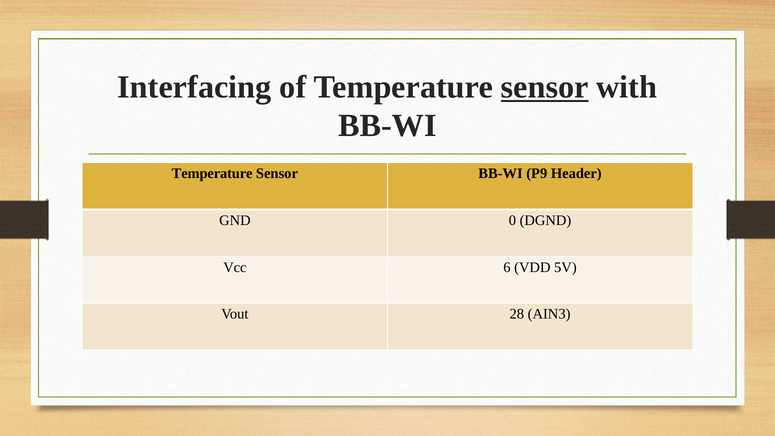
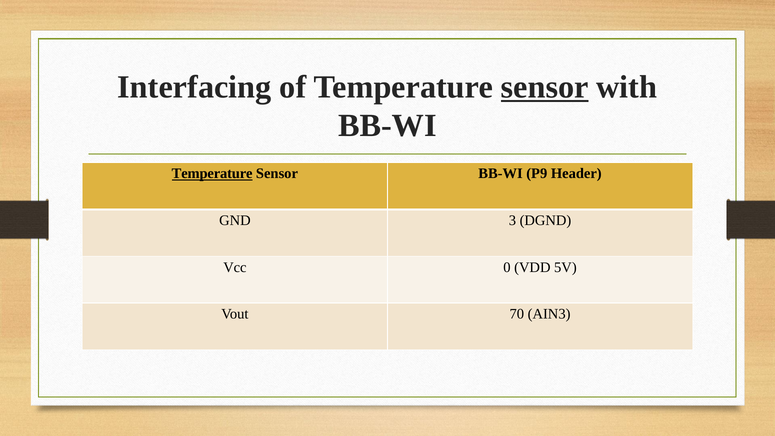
Temperature at (212, 174) underline: none -> present
0: 0 -> 3
6: 6 -> 0
28: 28 -> 70
